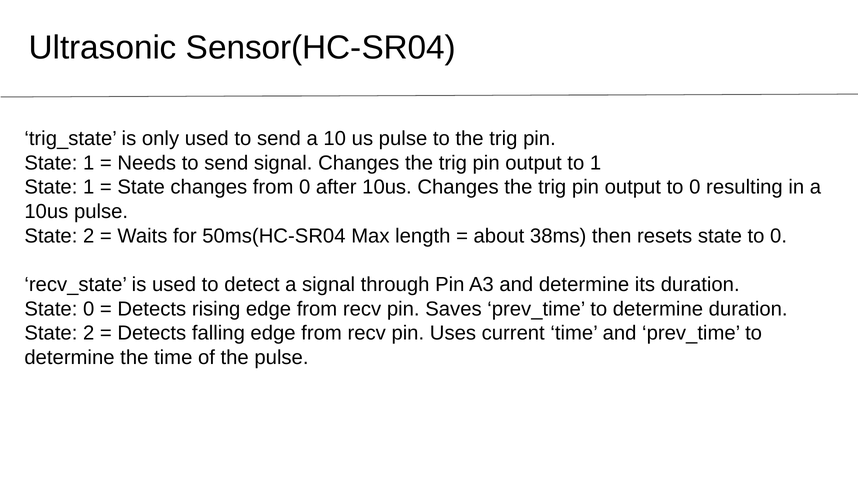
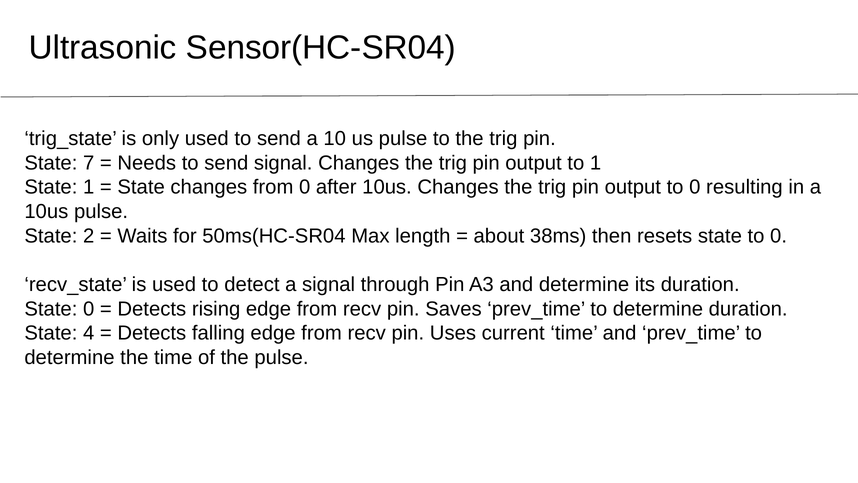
1 at (89, 163): 1 -> 7
2 at (89, 333): 2 -> 4
